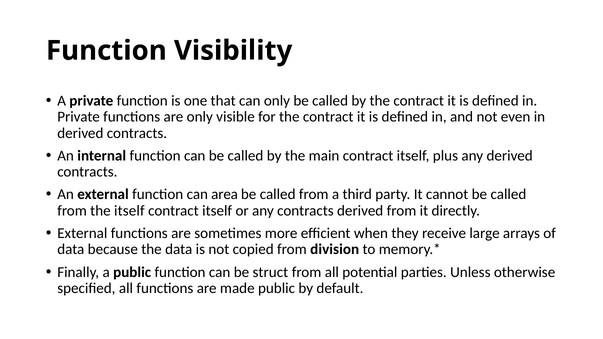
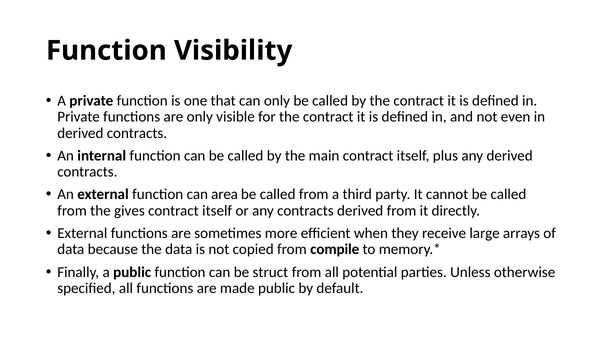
the itself: itself -> gives
division: division -> compile
